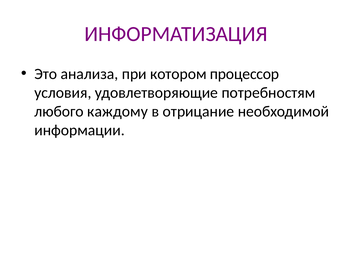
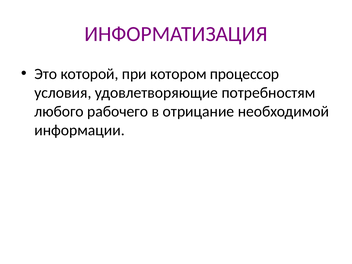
анализа: анализа -> которой
каждому: каждому -> рабочего
